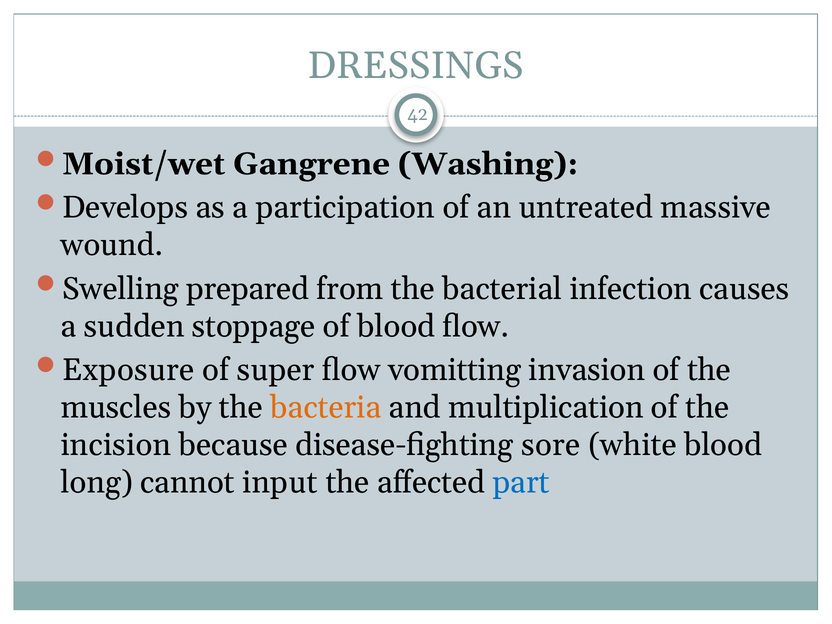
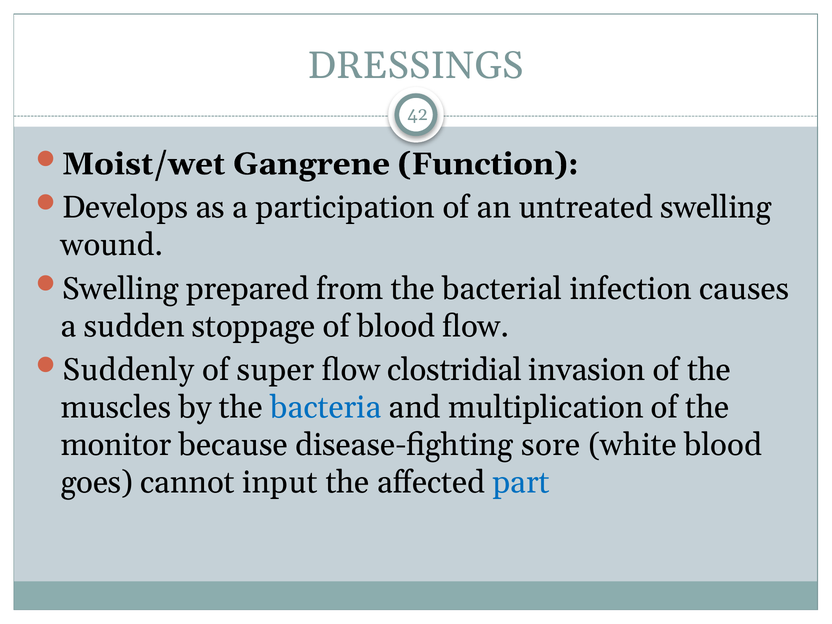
Washing: Washing -> Function
untreated massive: massive -> swelling
Exposure: Exposure -> Suddenly
vomitting: vomitting -> clostridial
bacteria colour: orange -> blue
incision: incision -> monitor
long: long -> goes
